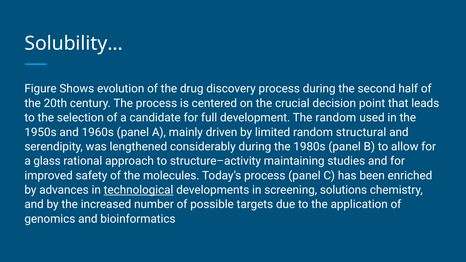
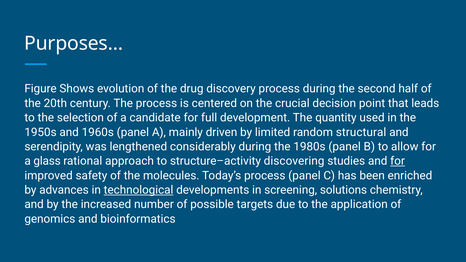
Solubility…: Solubility… -> Purposes…
The random: random -> quantity
maintaining: maintaining -> discovering
for at (398, 161) underline: none -> present
